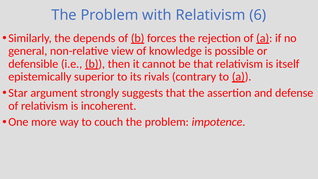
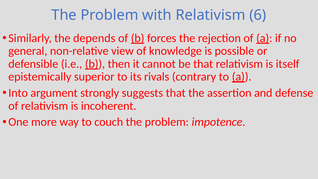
Star: Star -> Into
